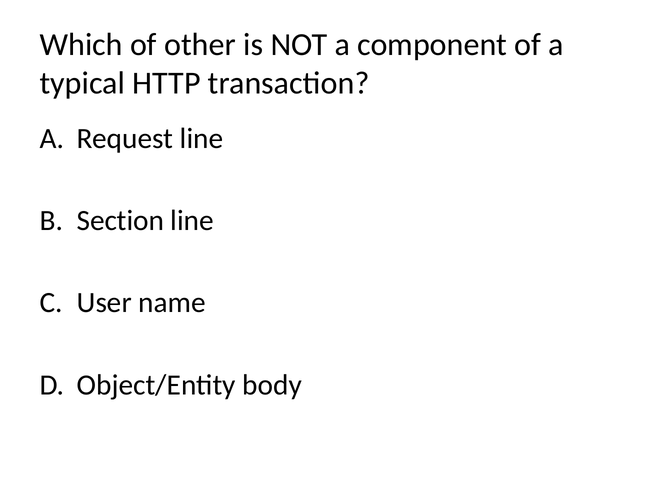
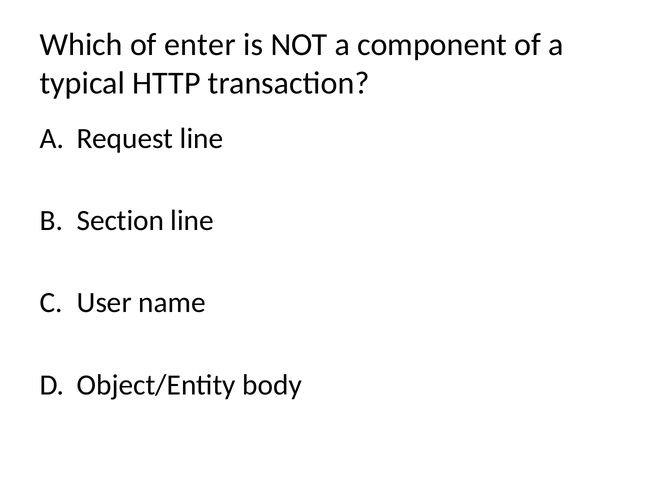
other: other -> enter
